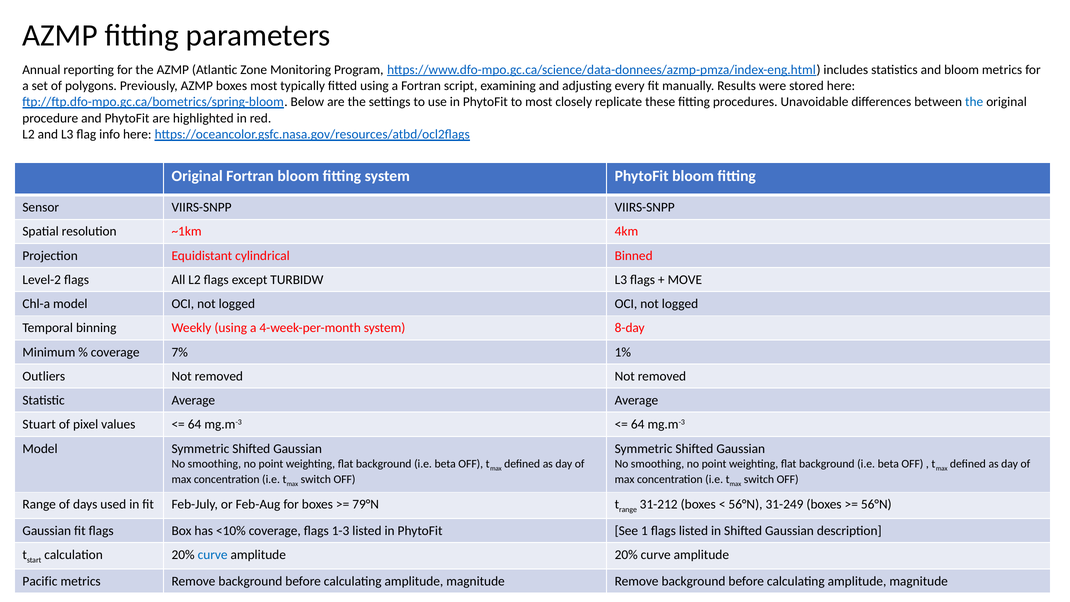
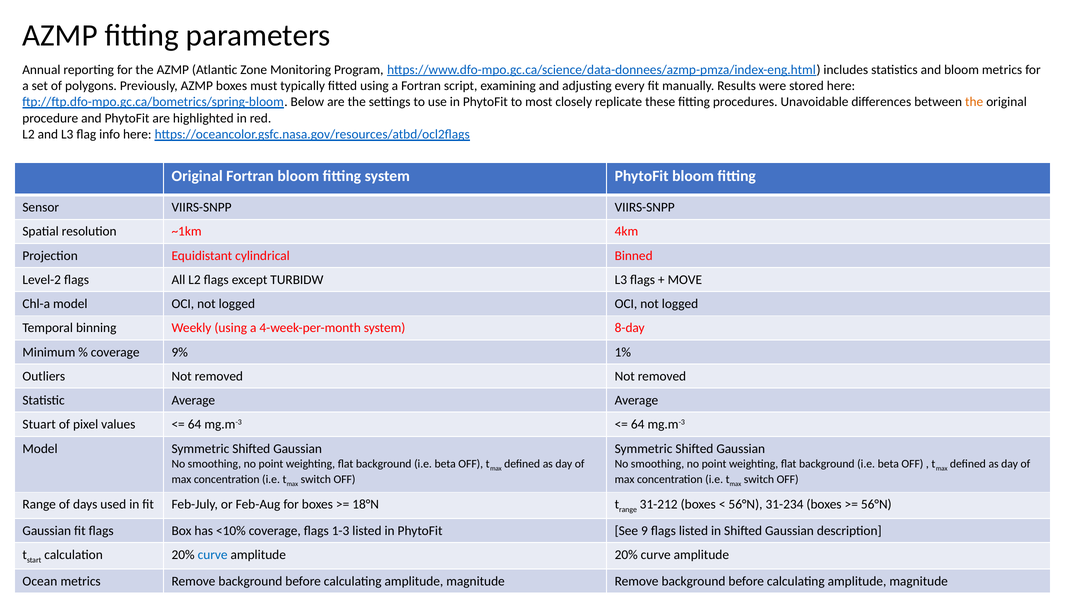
boxes most: most -> must
the at (974, 102) colour: blue -> orange
7%: 7% -> 9%
79°N: 79°N -> 18°N
31-249: 31-249 -> 31-234
1: 1 -> 9
Pacific: Pacific -> Ocean
